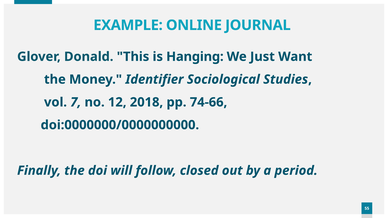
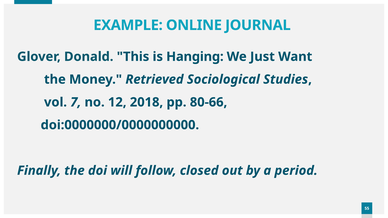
Identifier: Identifier -> Retrieved
74-66: 74-66 -> 80-66
